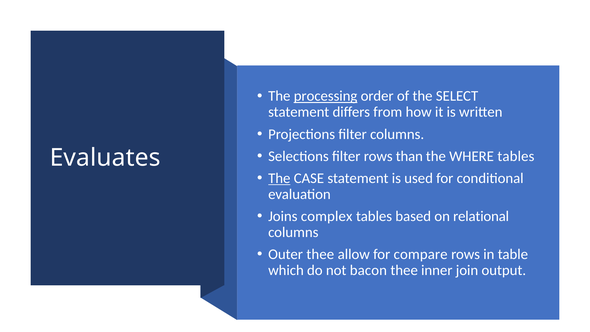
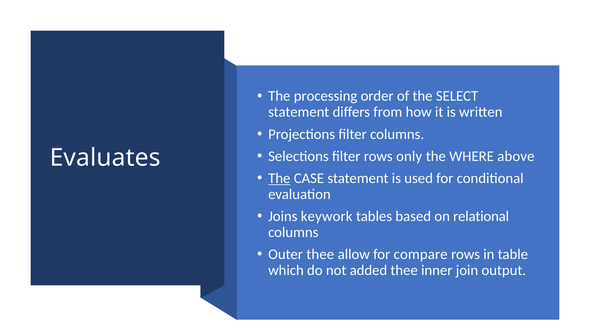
processing underline: present -> none
than: than -> only
WHERE tables: tables -> above
complex: complex -> keywork
bacon: bacon -> added
